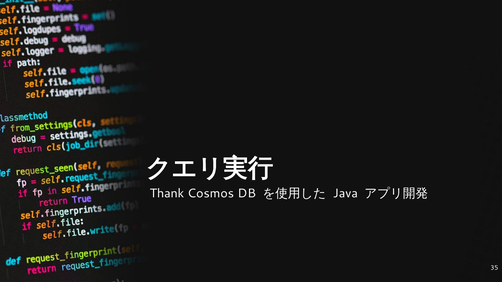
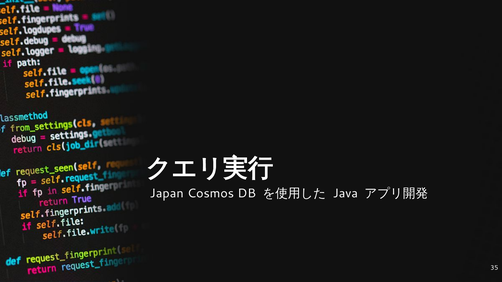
Thank: Thank -> Japan
